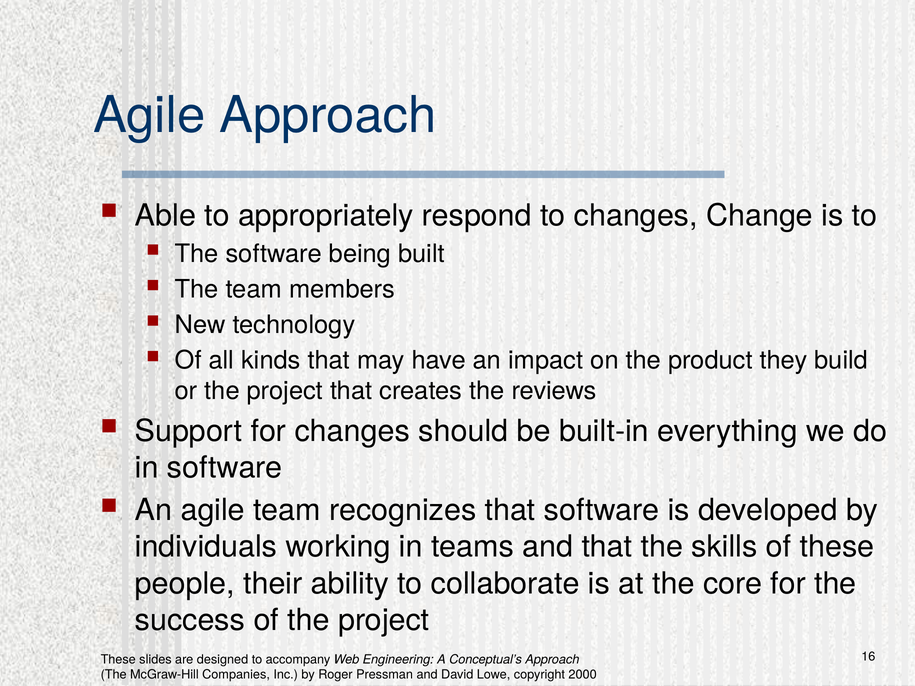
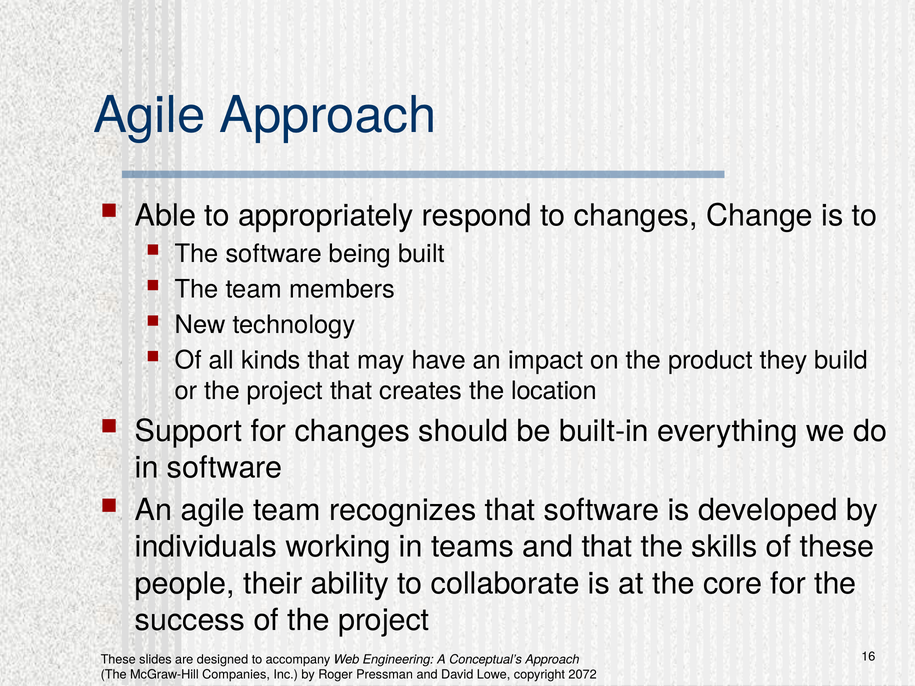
reviews: reviews -> location
2000: 2000 -> 2072
